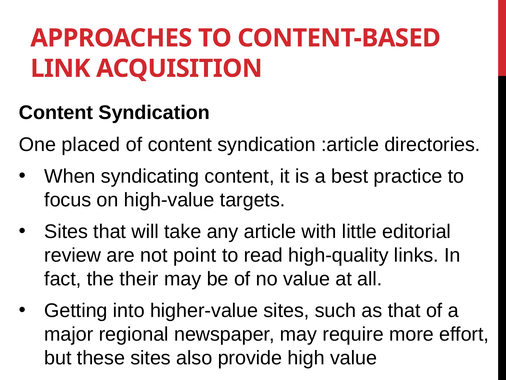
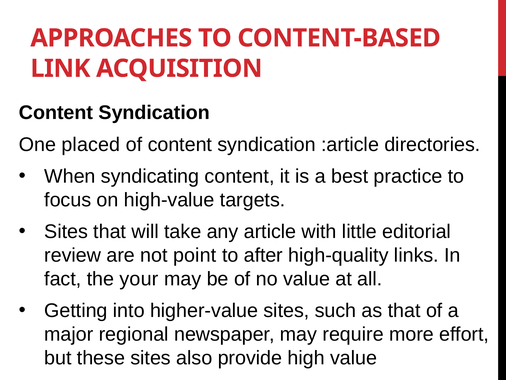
read: read -> after
their: their -> your
